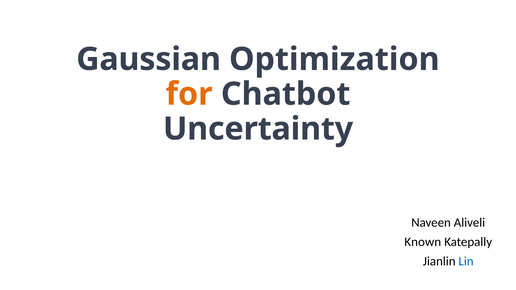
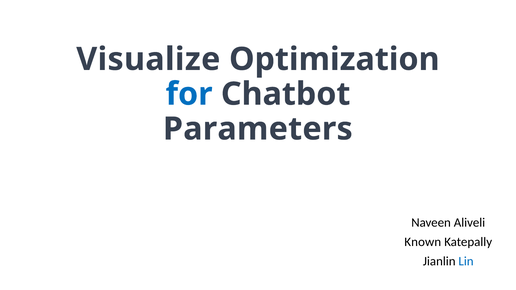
Gaussian: Gaussian -> Visualize
for colour: orange -> blue
Uncertainty: Uncertainty -> Parameters
